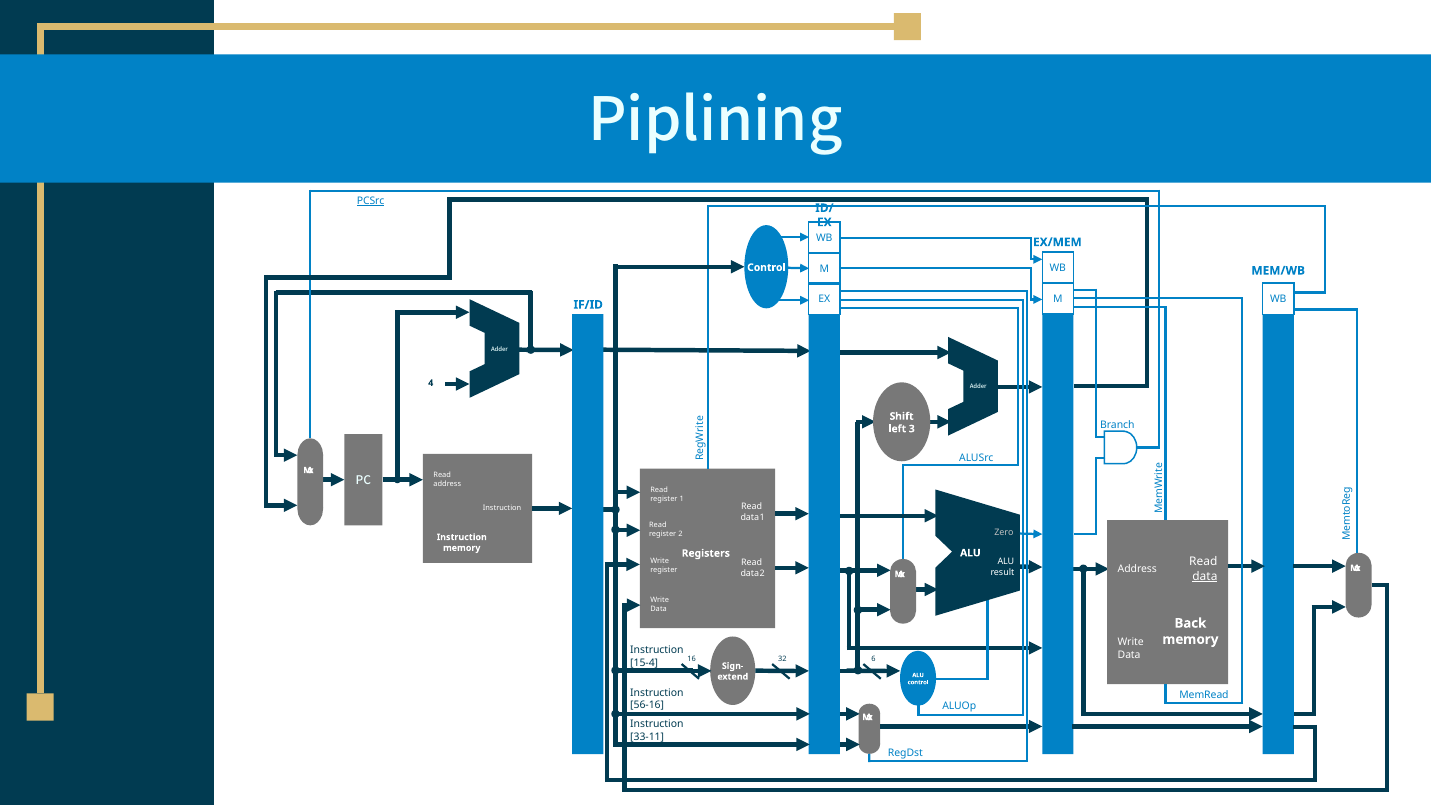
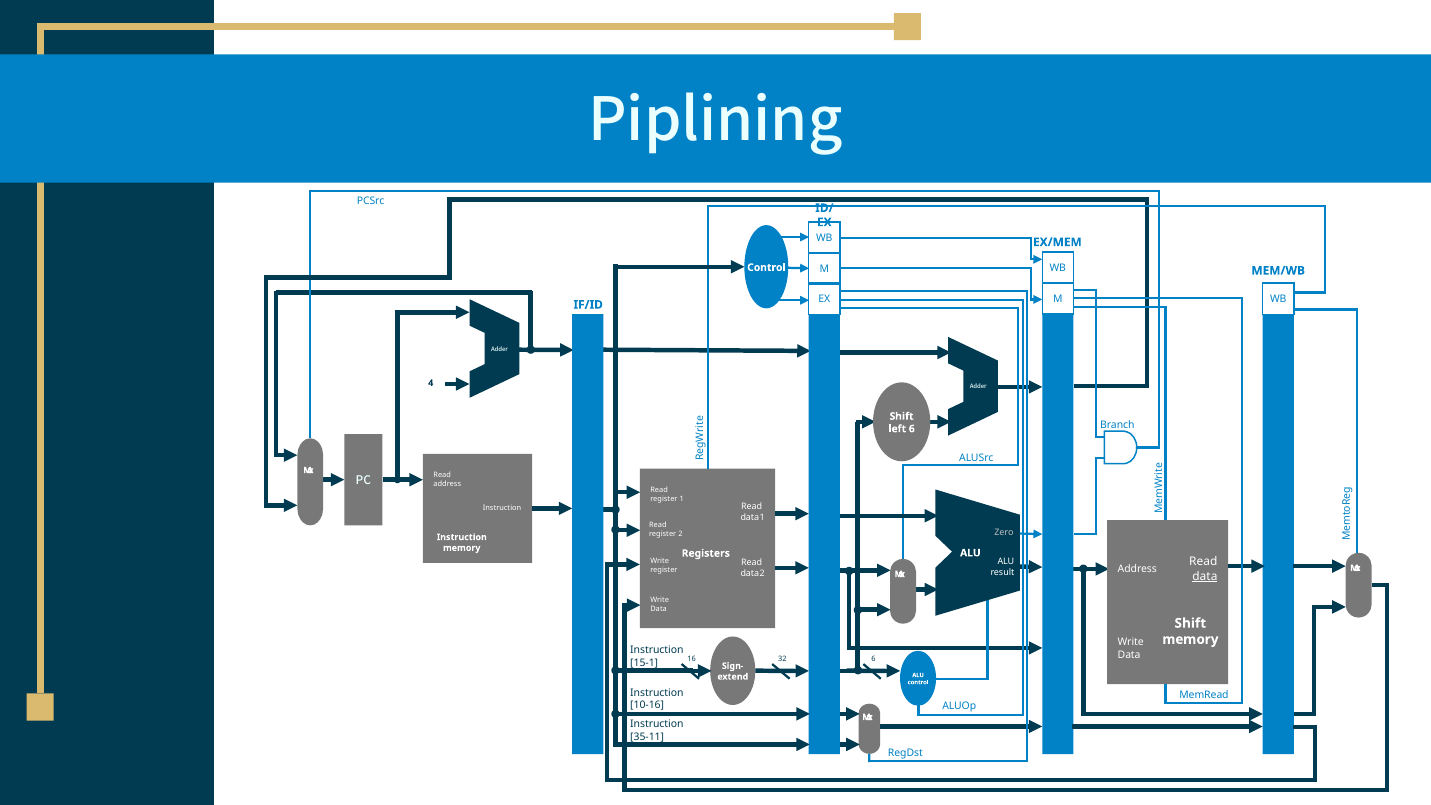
PCSrc underline: present -> none
left 3: 3 -> 6
Back at (1190, 623): Back -> Shift
15-4: 15-4 -> 15-1
56-16: 56-16 -> 10-16
33-11: 33-11 -> 35-11
